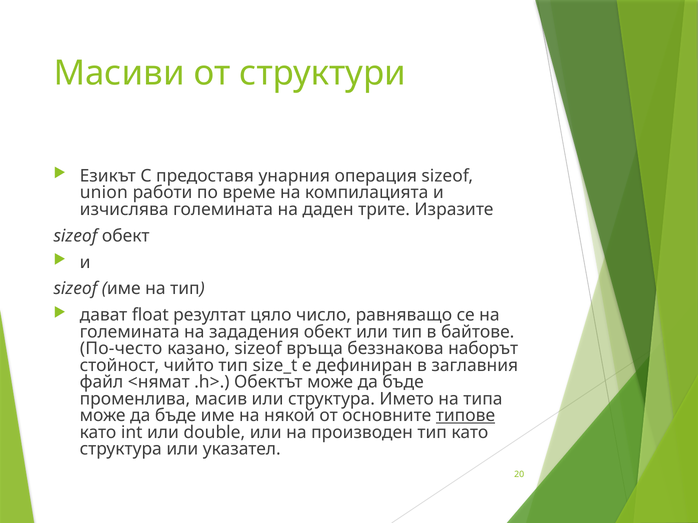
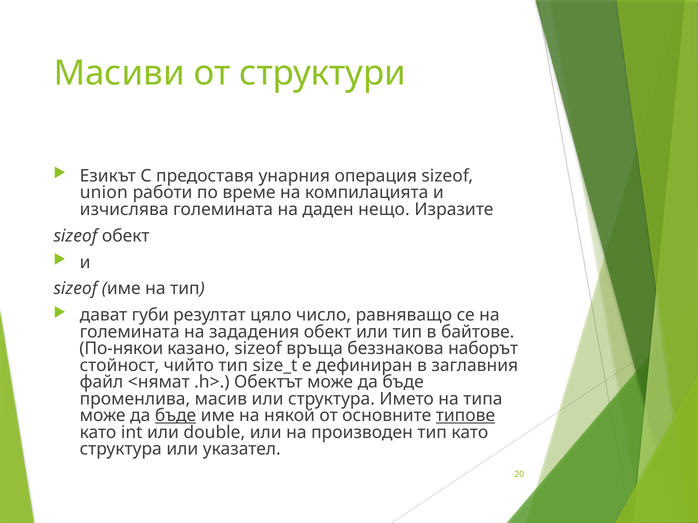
трите: трите -> нещо
float: float -> губи
По-често: По-често -> По-някои
бъде at (176, 416) underline: none -> present
